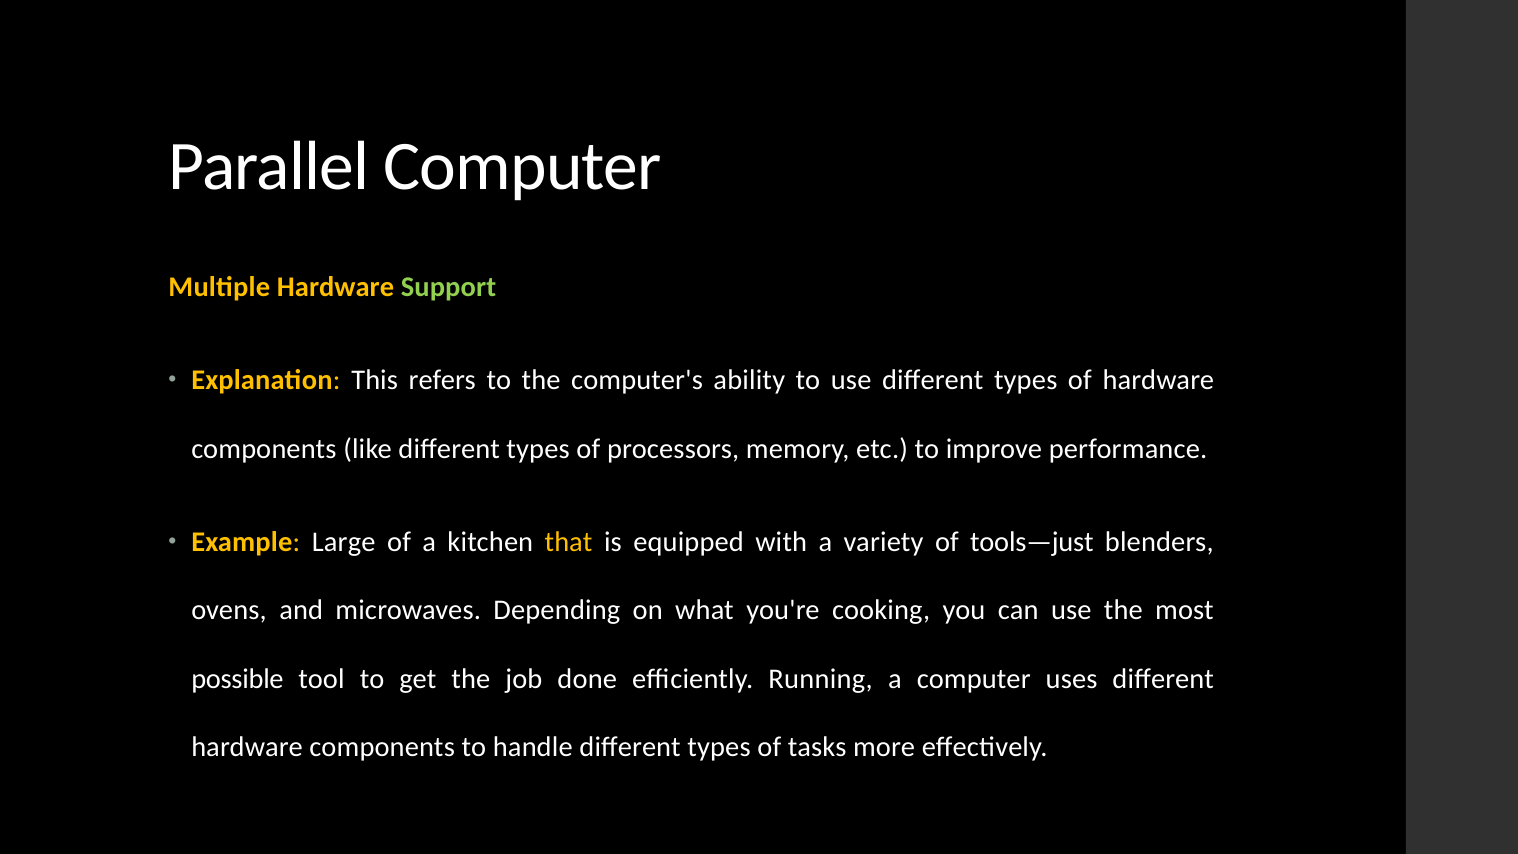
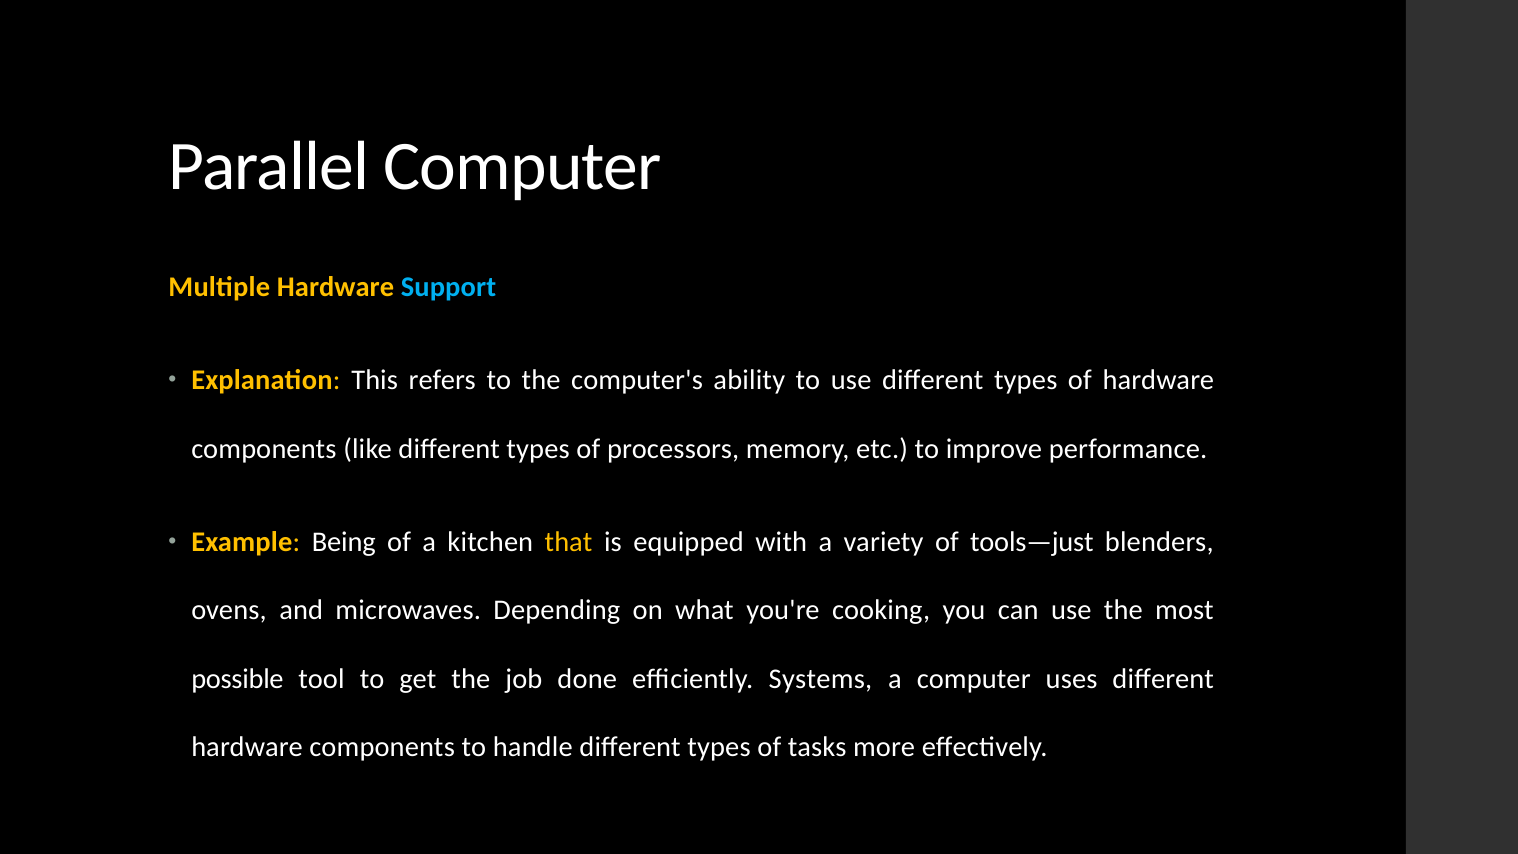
Support colour: light green -> light blue
Large: Large -> Being
Running: Running -> Systems
